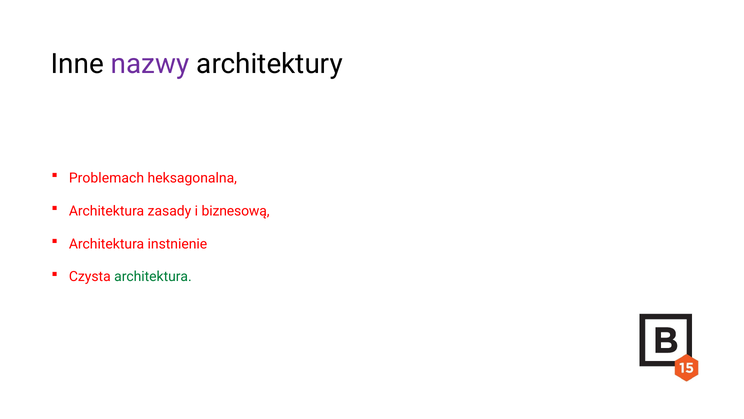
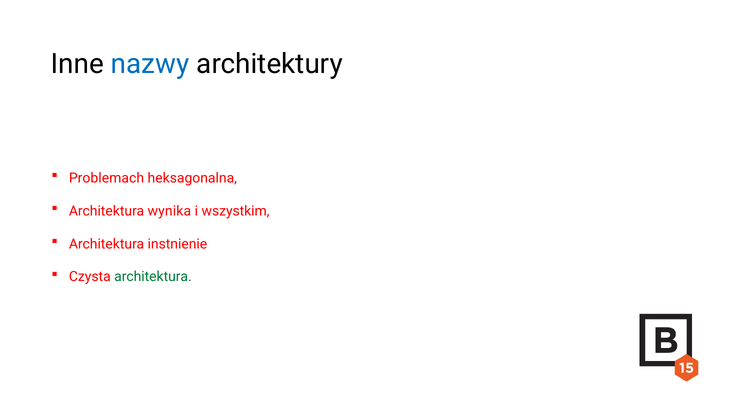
nazwy colour: purple -> blue
zasady: zasady -> wynika
biznesową: biznesową -> wszystkim
